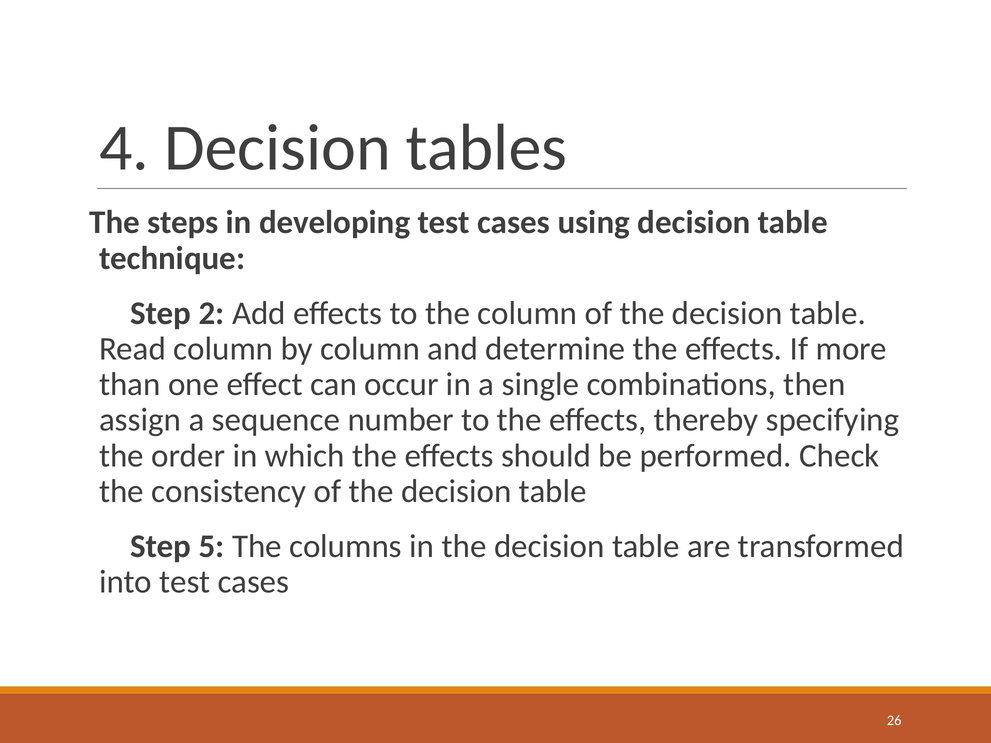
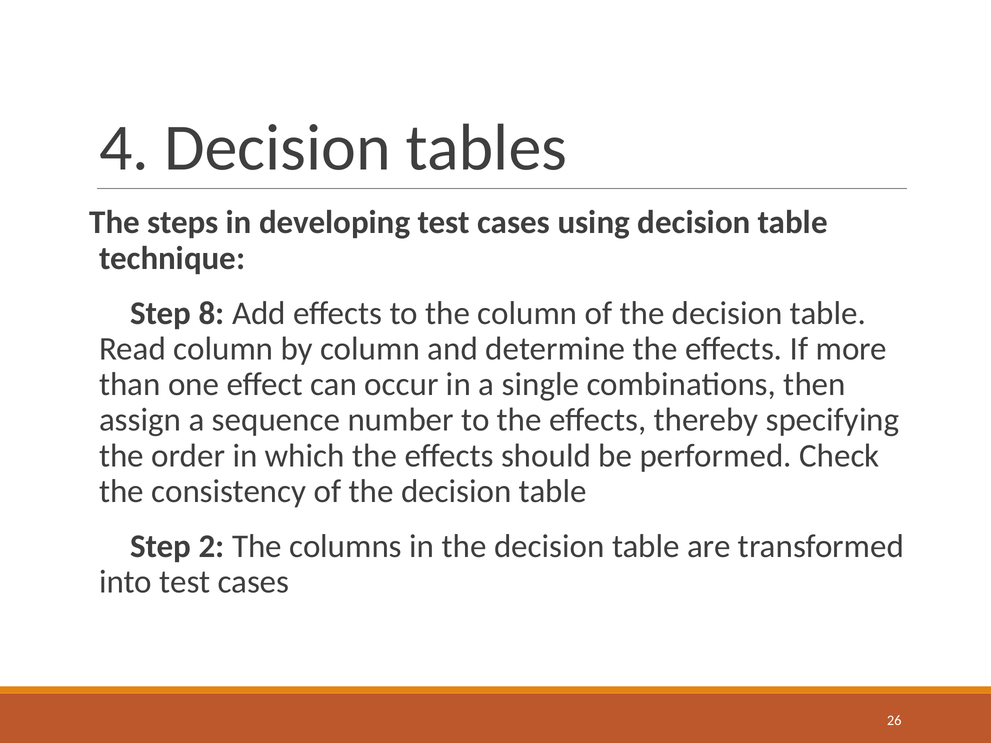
2: 2 -> 8
5: 5 -> 2
